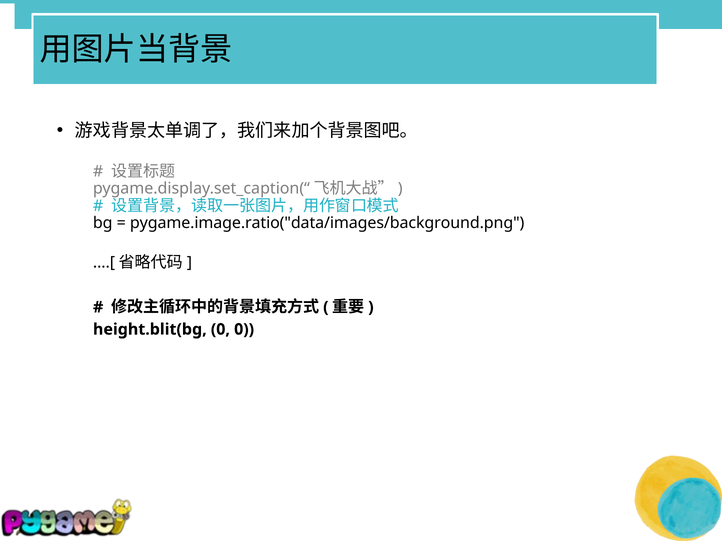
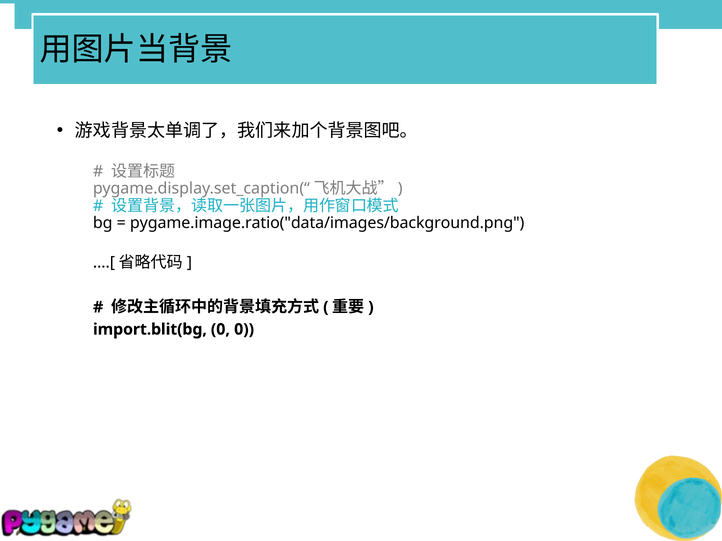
height.blit(bg: height.blit(bg -> import.blit(bg
